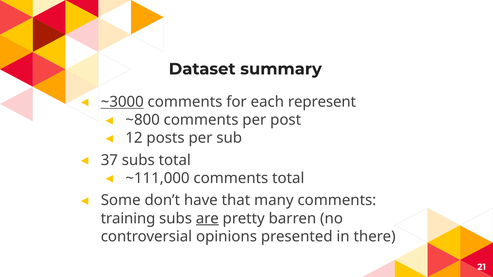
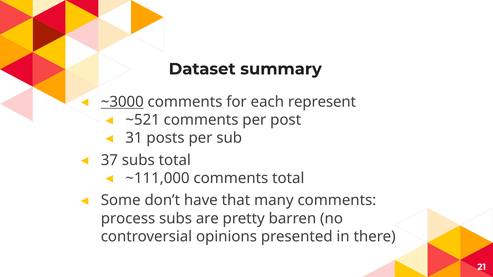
~800: ~800 -> ~521
12: 12 -> 31
training: training -> process
are underline: present -> none
